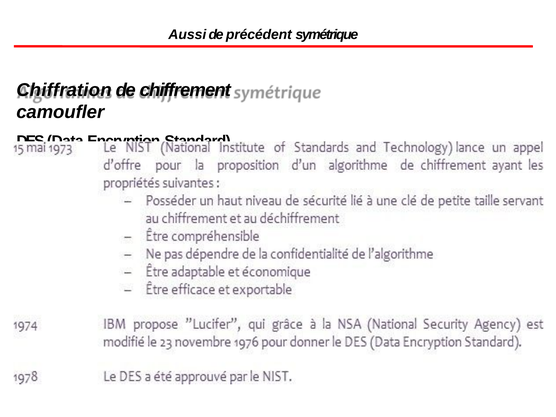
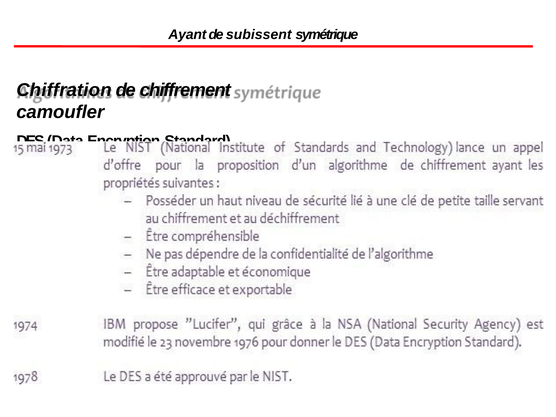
Aussi: Aussi -> Ayant
précédent: précédent -> subissent
